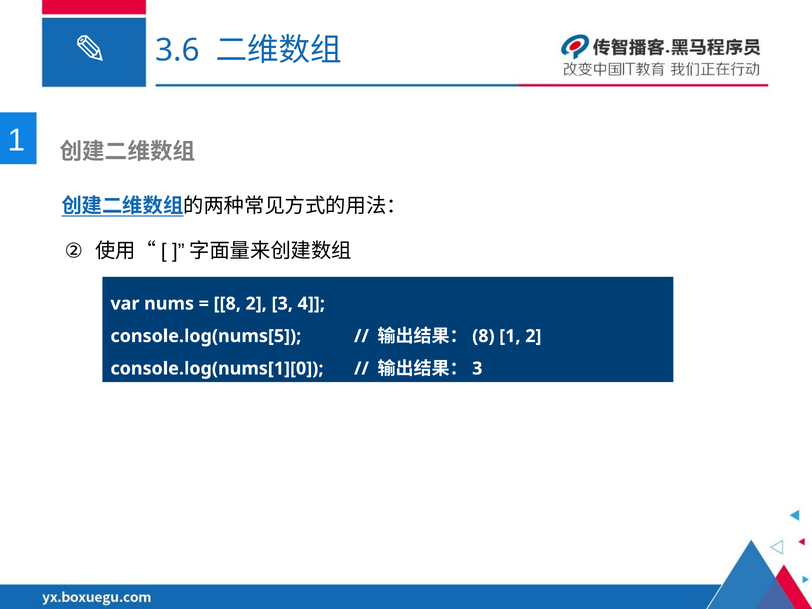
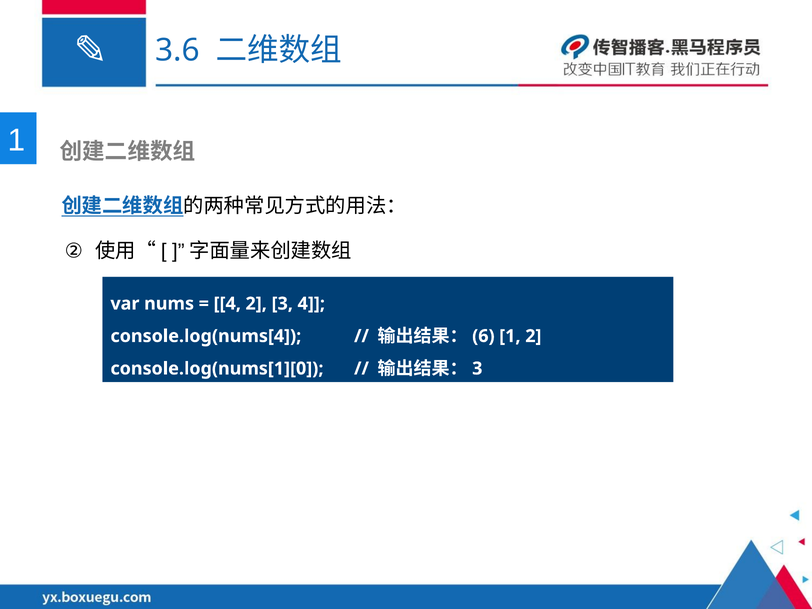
8 at (227, 304): 8 -> 4
console.log(nums[5: console.log(nums[5 -> console.log(nums[4
8 at (483, 336): 8 -> 6
